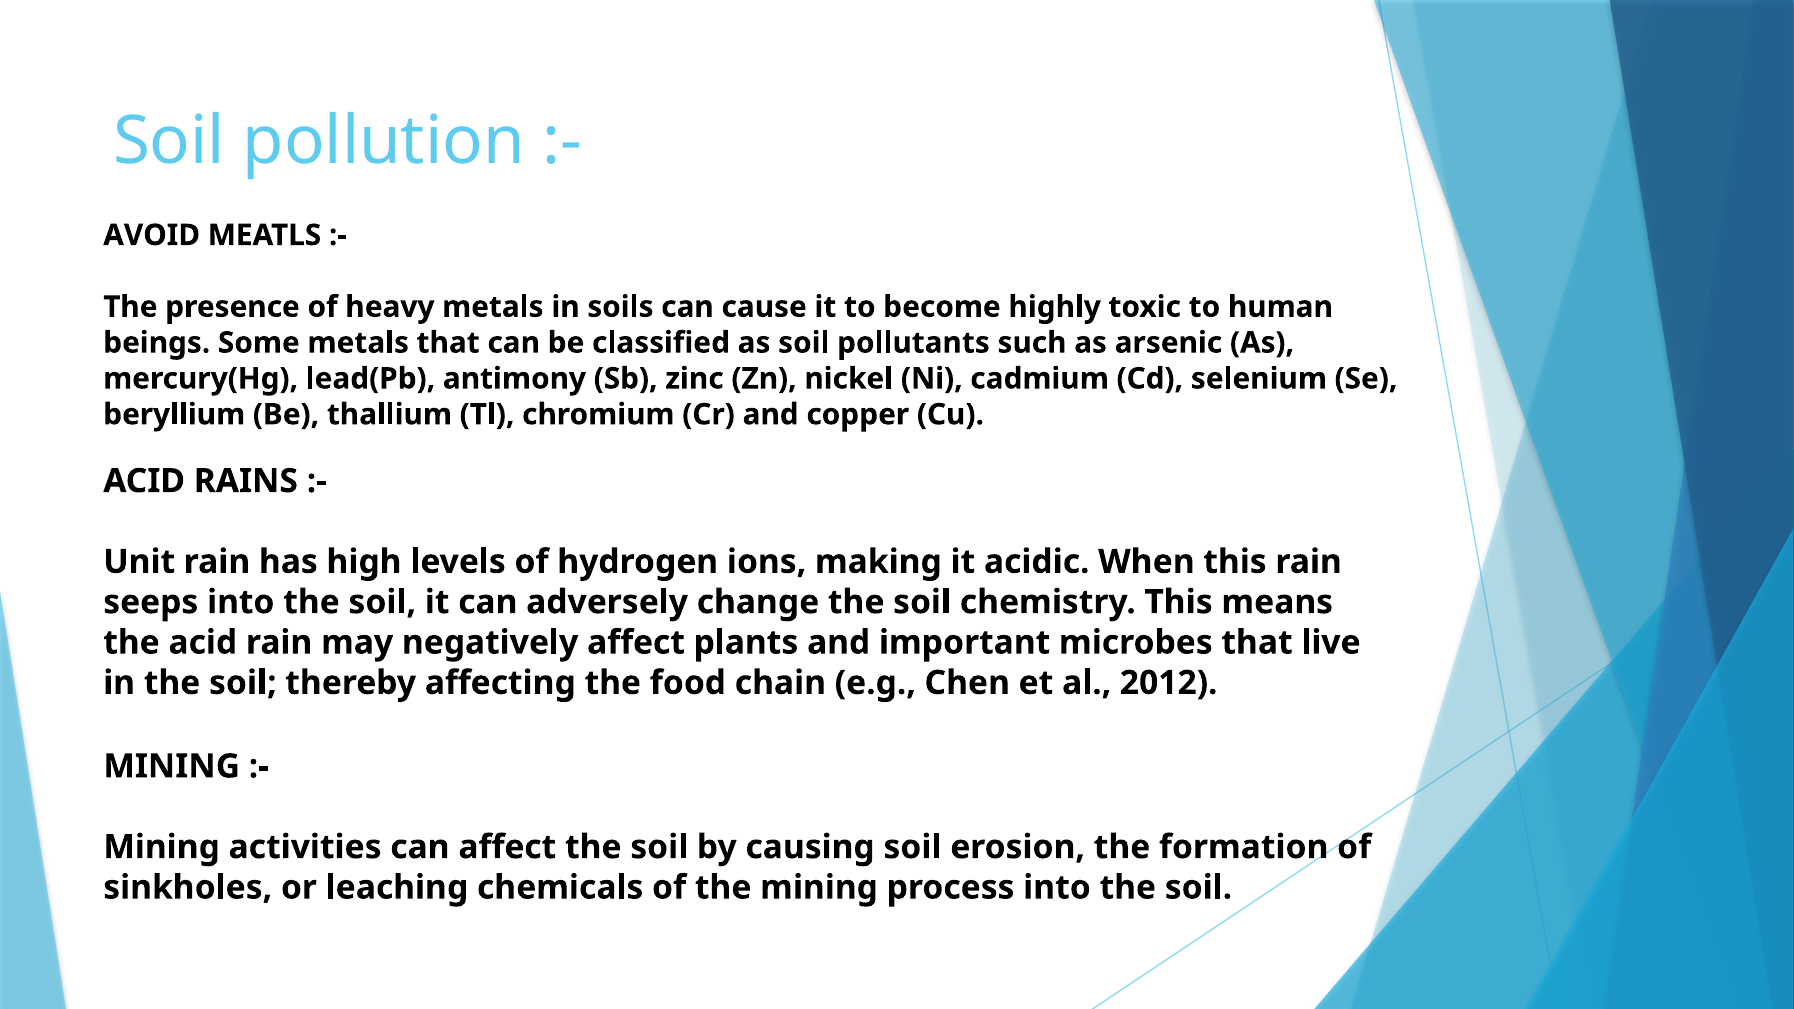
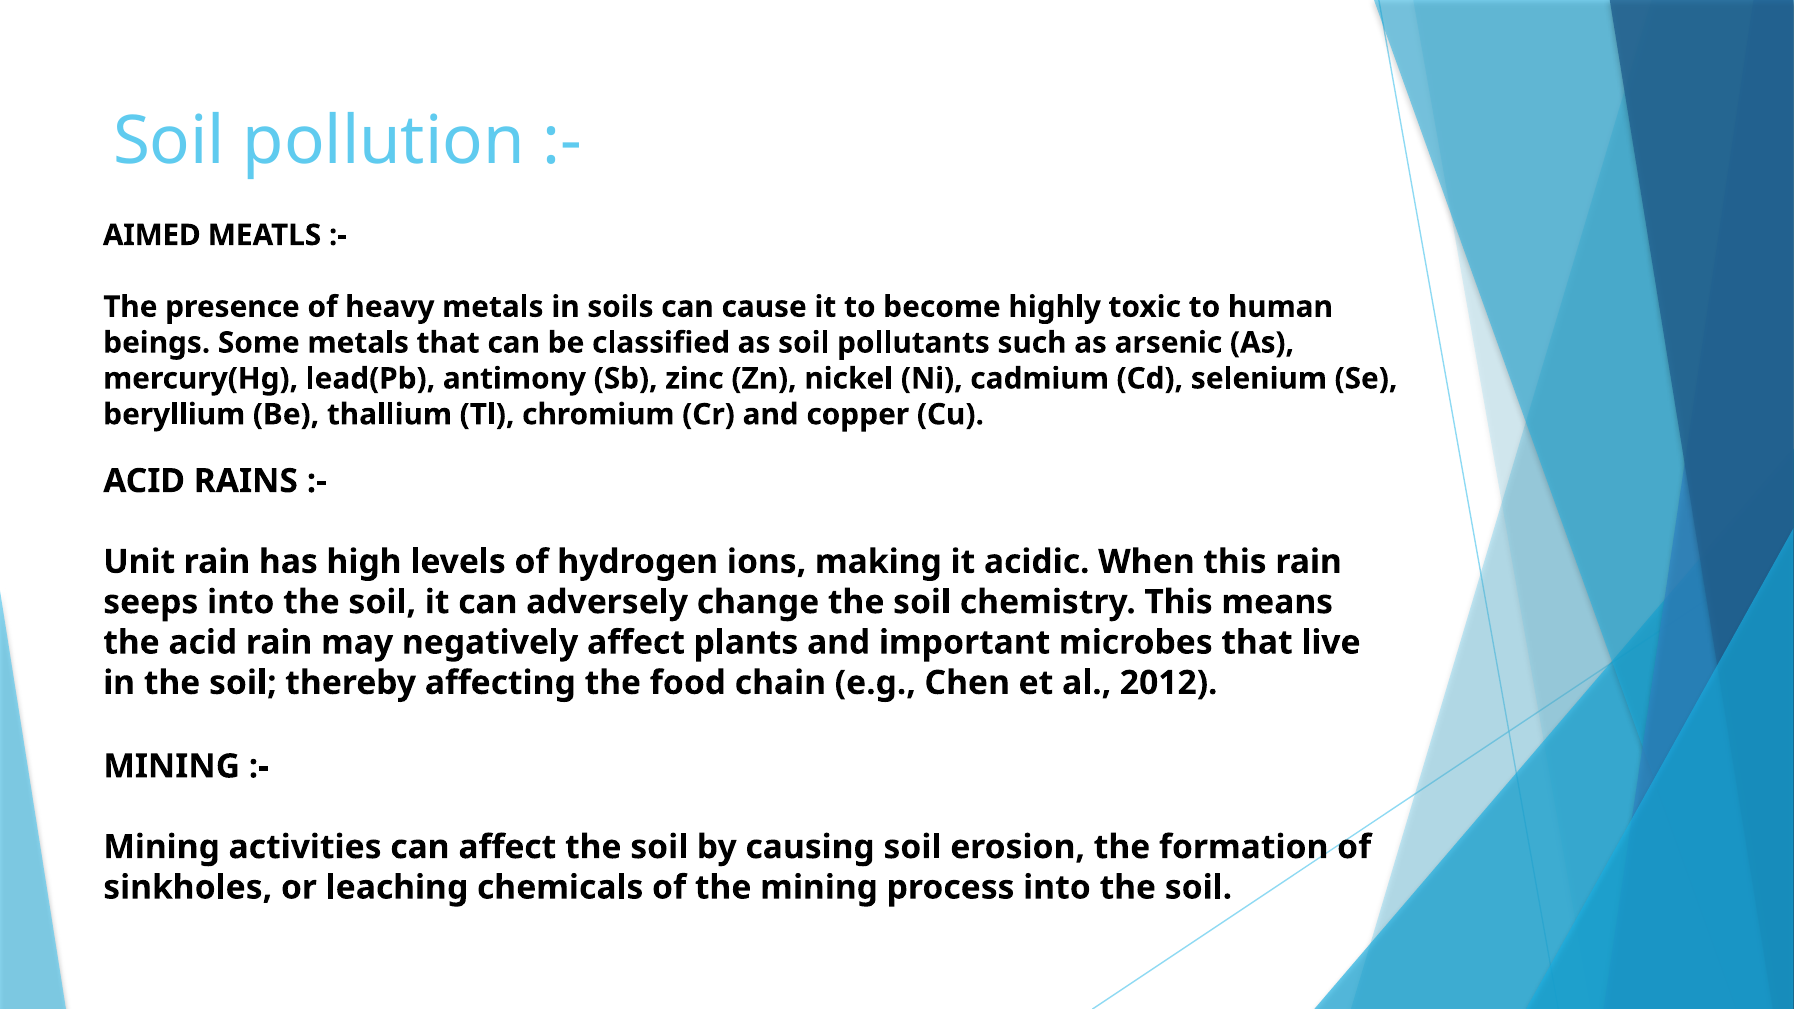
AVOID: AVOID -> AIMED
